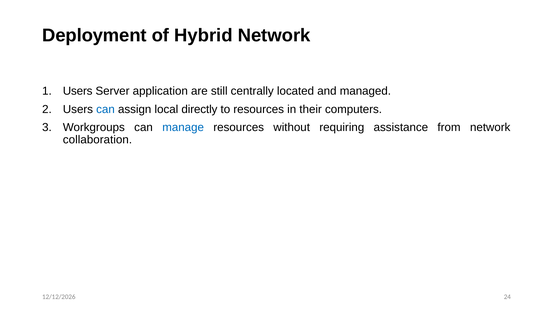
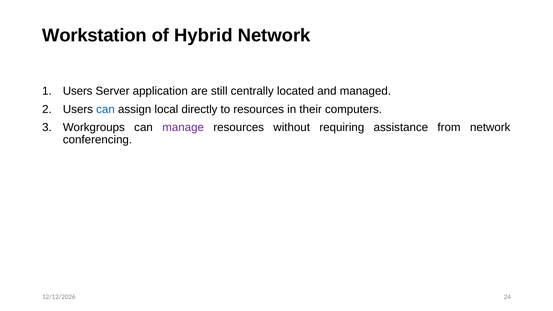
Deployment: Deployment -> Workstation
manage colour: blue -> purple
collaboration: collaboration -> conferencing
